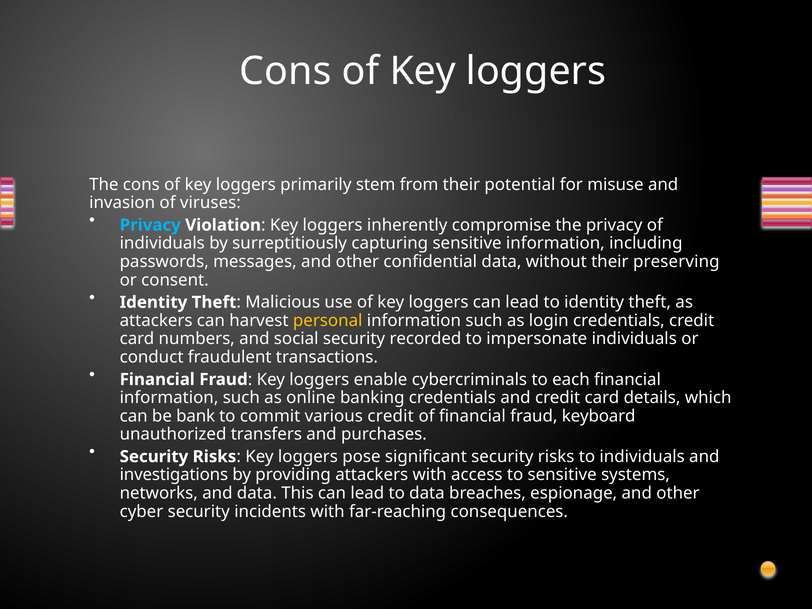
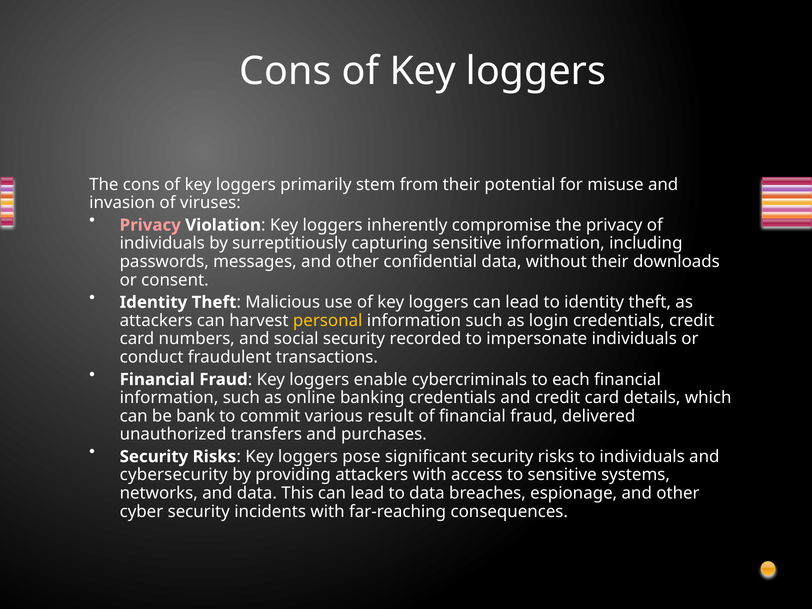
Privacy at (150, 225) colour: light blue -> pink
preserving: preserving -> downloads
various credit: credit -> result
keyboard: keyboard -> delivered
investigations: investigations -> cybersecurity
